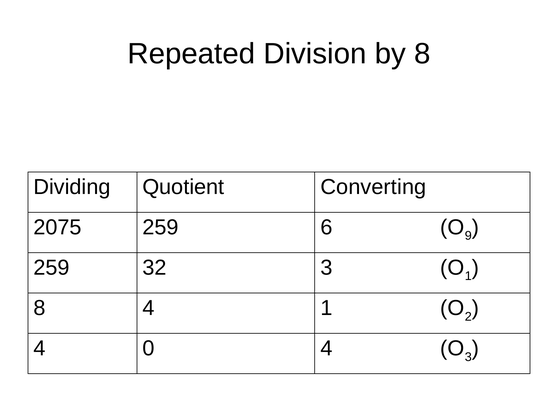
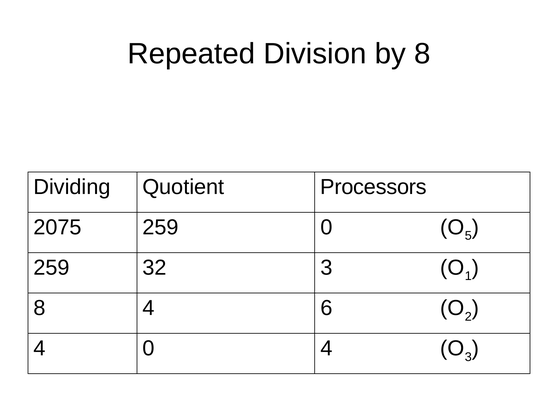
Converting: Converting -> Processors
259 6: 6 -> 0
9: 9 -> 5
4 1: 1 -> 6
